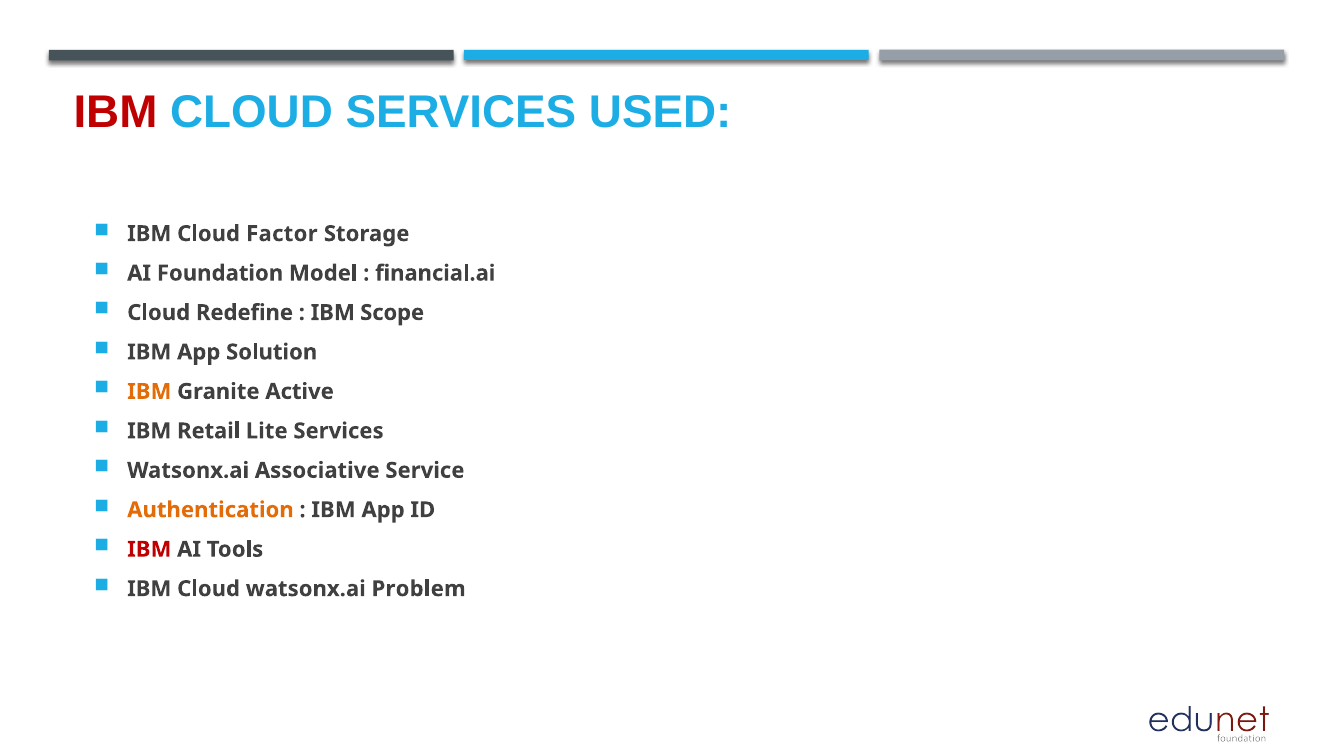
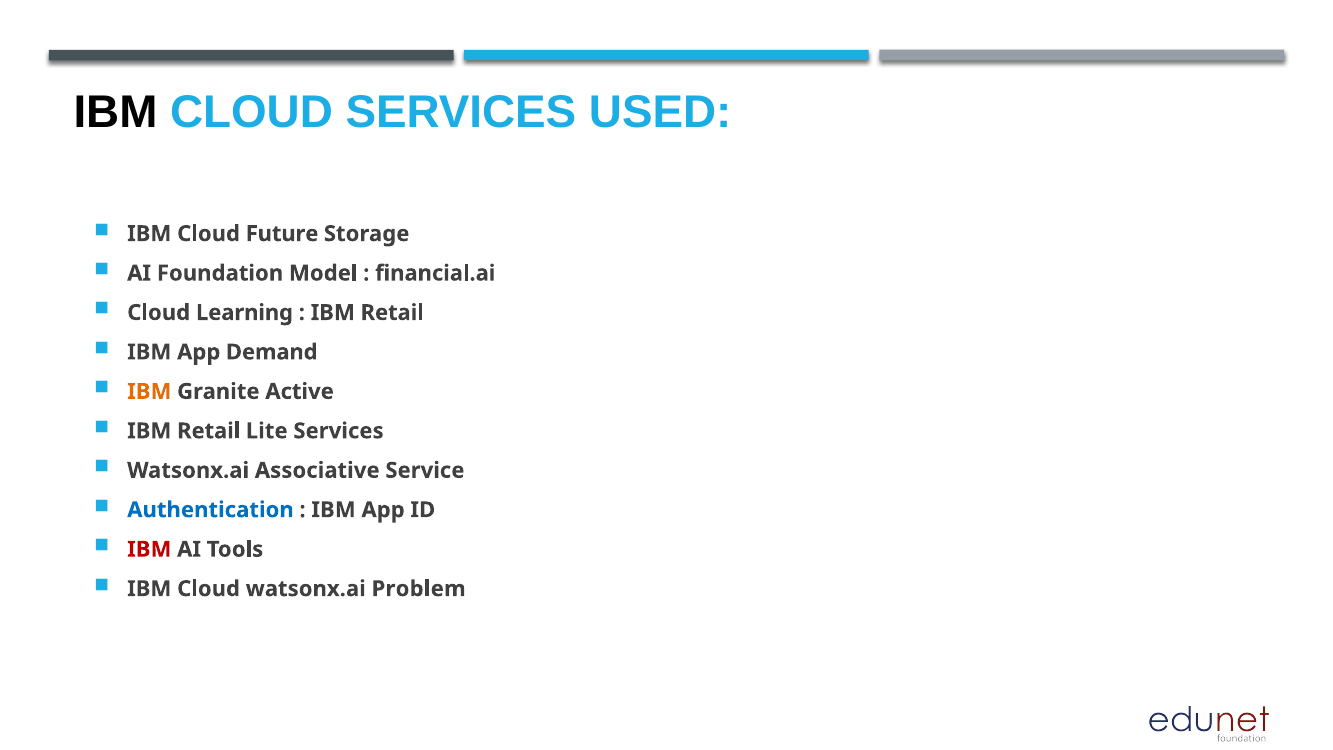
IBM at (115, 112) colour: red -> black
Factor: Factor -> Future
Redefine: Redefine -> Learning
Scope at (392, 313): Scope -> Retail
Solution: Solution -> Demand
Authentication colour: orange -> blue
